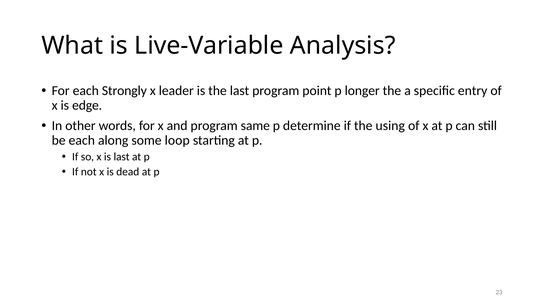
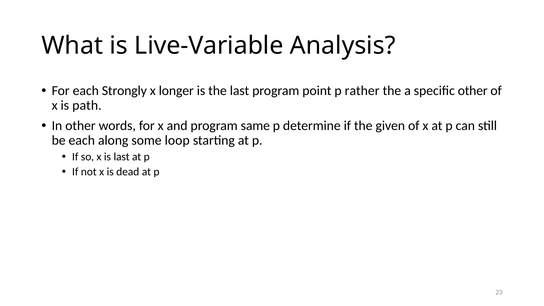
leader: leader -> longer
longer: longer -> rather
specific entry: entry -> other
edge: edge -> path
using: using -> given
